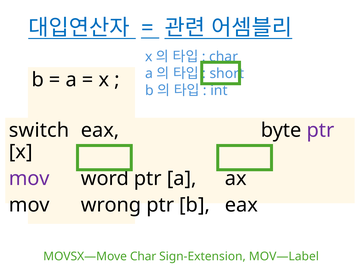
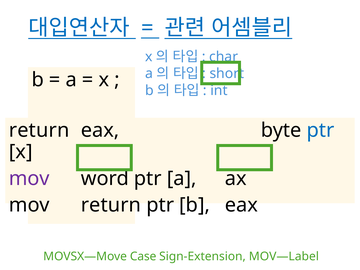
switch at (39, 130): switch -> return
ptr at (320, 130) colour: purple -> blue
mov wrong: wrong -> return
MOVSX—Move Char: Char -> Case
